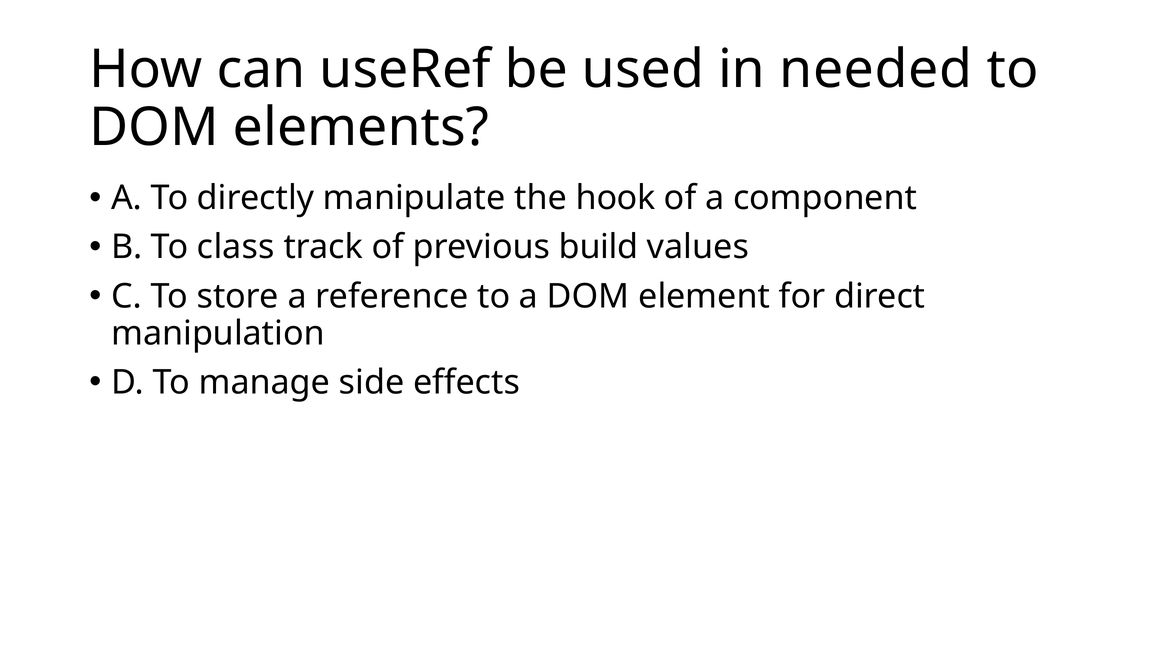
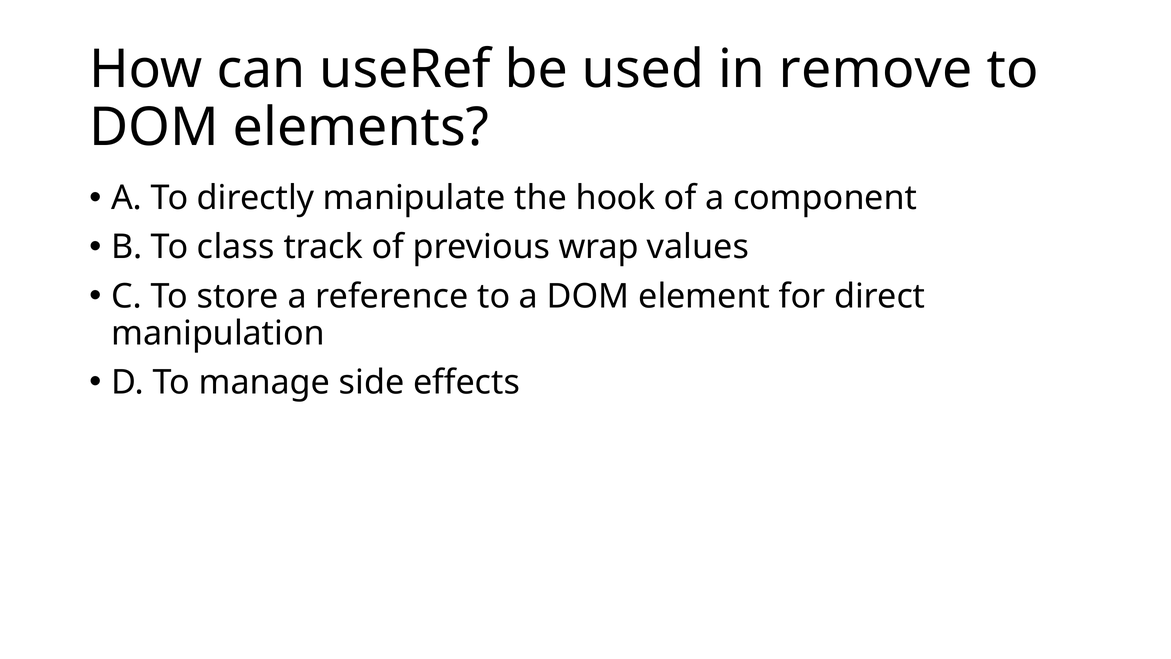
needed: needed -> remove
build: build -> wrap
